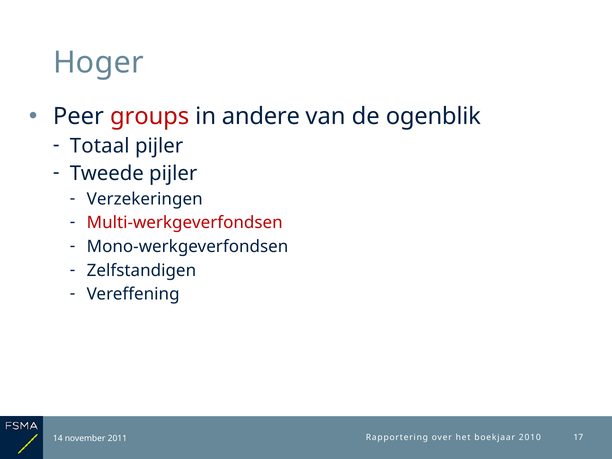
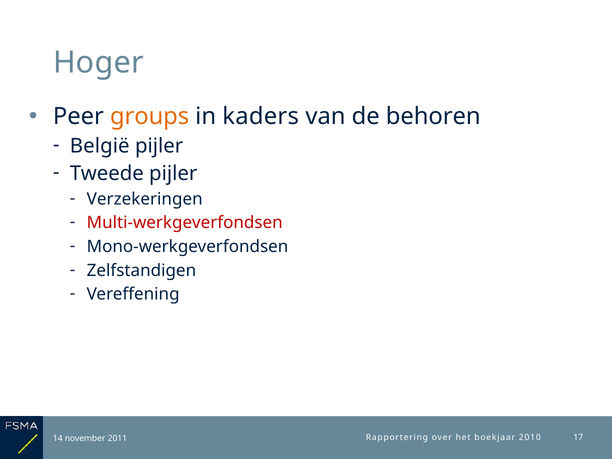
groups colour: red -> orange
andere: andere -> kaders
ogenblik: ogenblik -> behoren
Totaal: Totaal -> België
